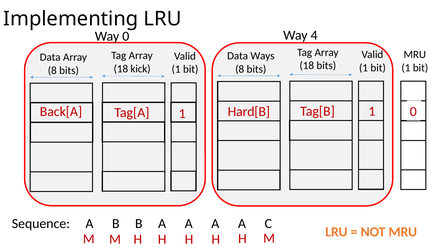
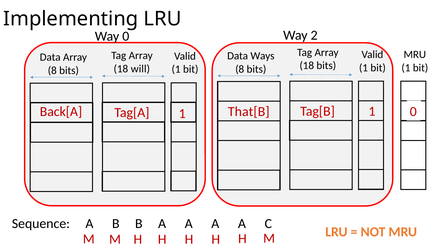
4: 4 -> 2
kick: kick -> will
Hard[B: Hard[B -> That[B
